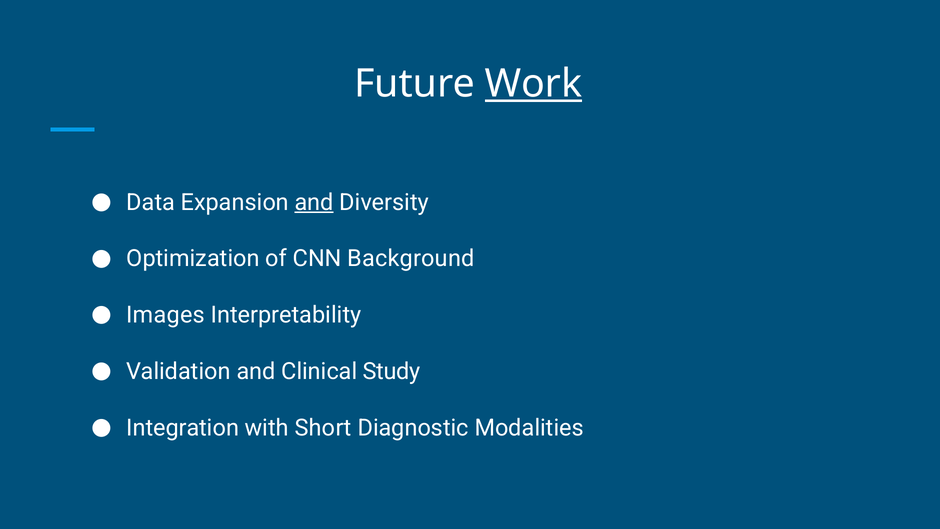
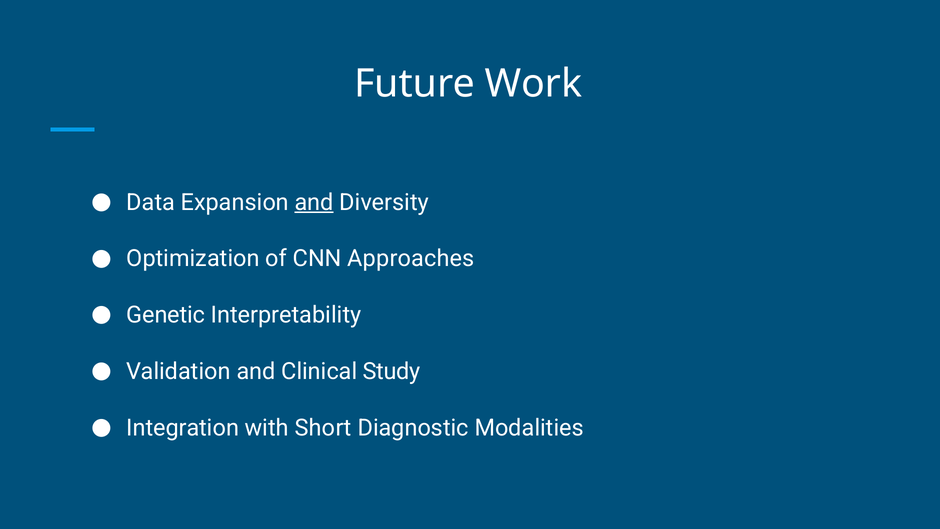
Work underline: present -> none
Background: Background -> Approaches
Images: Images -> Genetic
